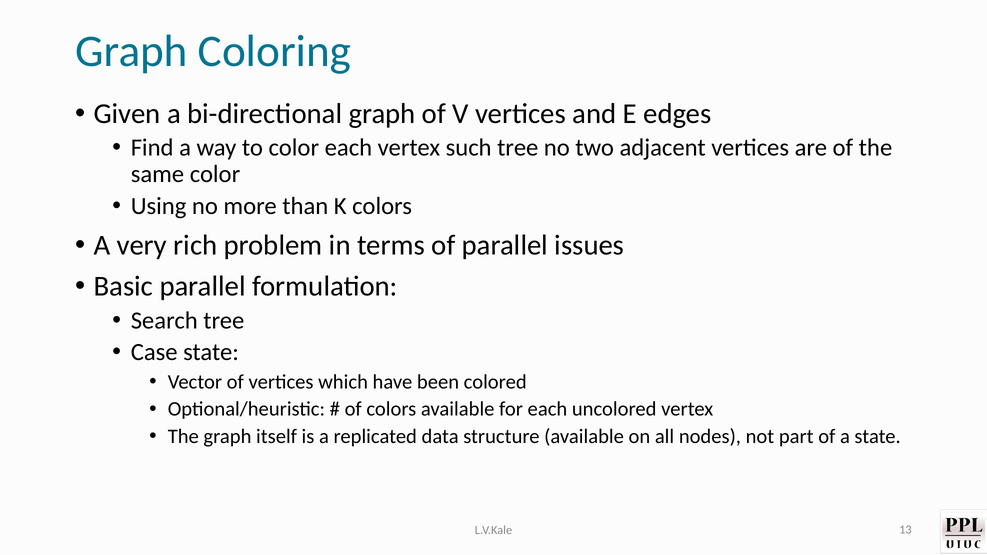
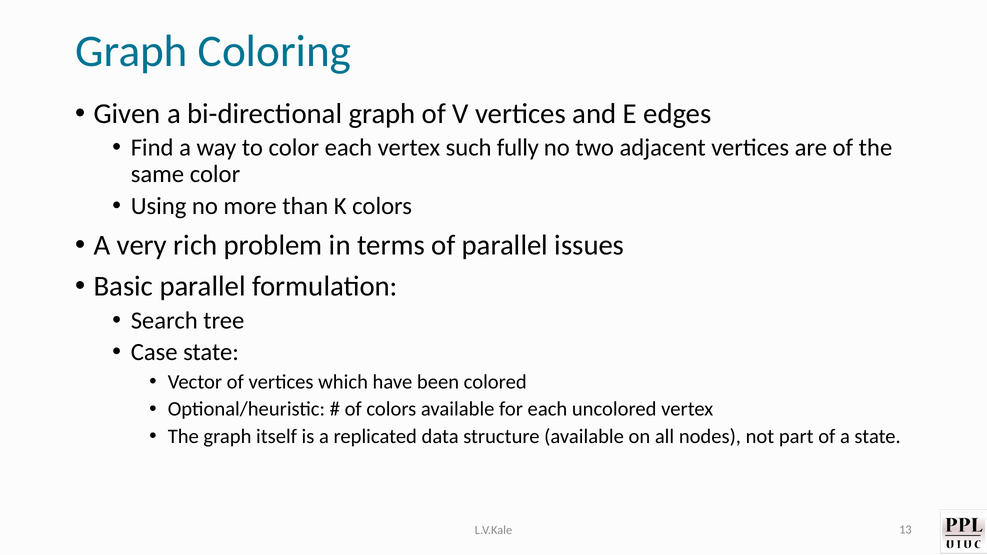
such tree: tree -> fully
